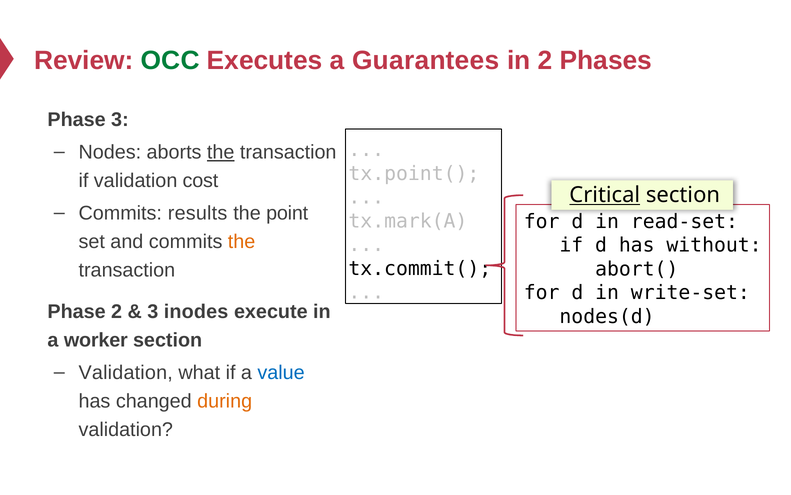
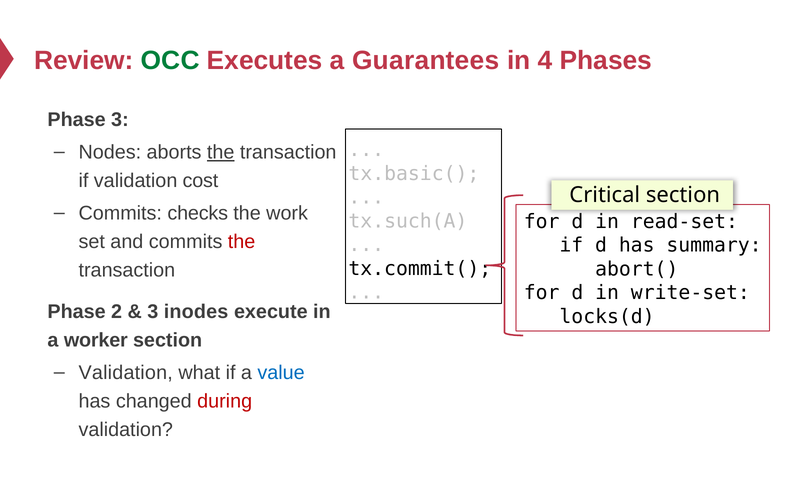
in 2: 2 -> 4
tx.point(: tx.point( -> tx.basic(
Critical underline: present -> none
results: results -> checks
point: point -> work
tx.mark(A: tx.mark(A -> tx.such(A
the at (242, 241) colour: orange -> red
without: without -> summary
nodes(d: nodes(d -> locks(d
during colour: orange -> red
